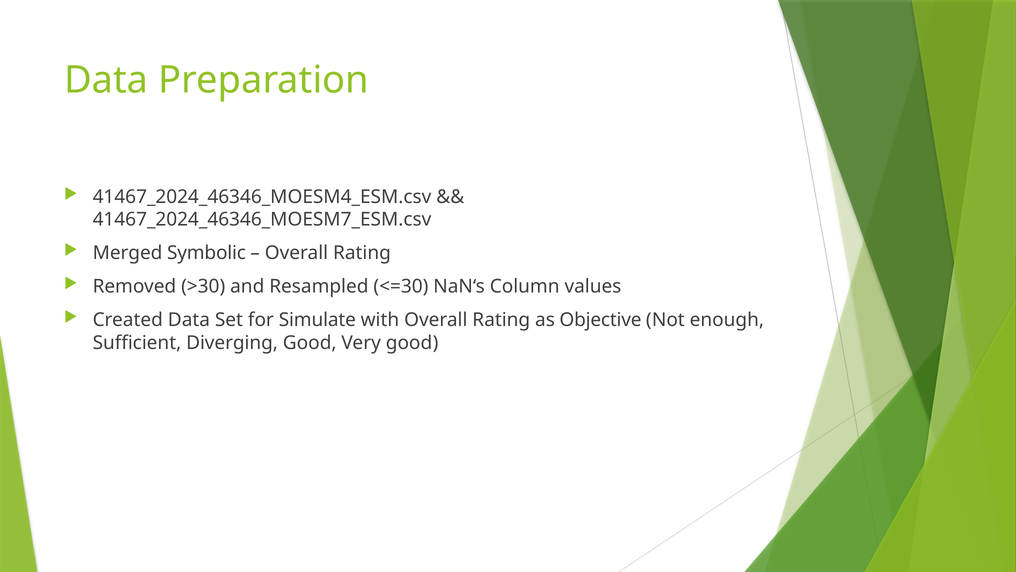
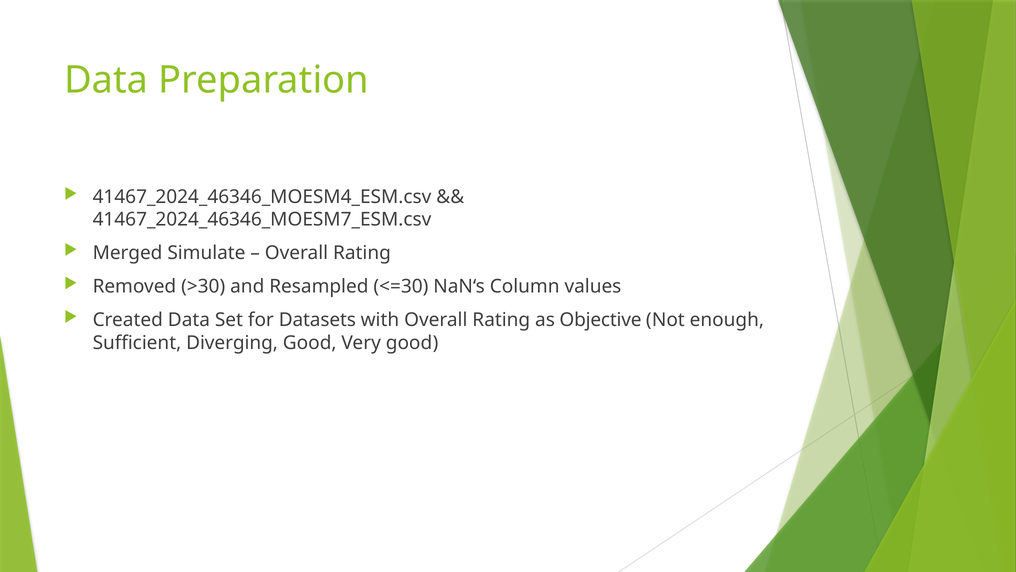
Symbolic: Symbolic -> Simulate
Simulate: Simulate -> Datasets
